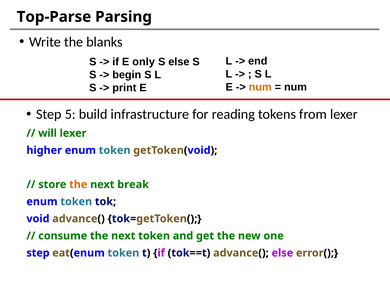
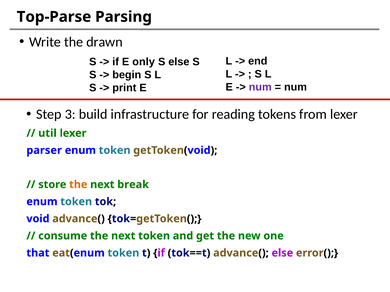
blanks: blanks -> drawn
num at (260, 87) colour: orange -> purple
5: 5 -> 3
will: will -> util
higher: higher -> parser
step at (38, 253): step -> that
